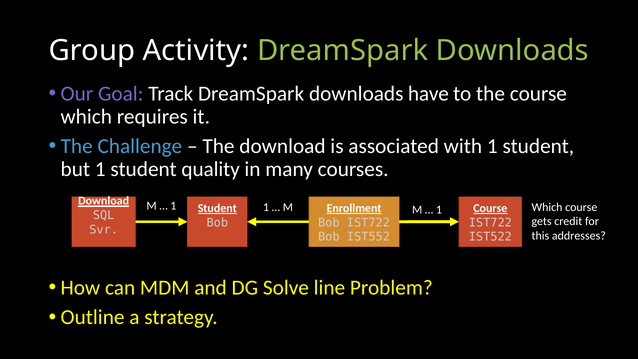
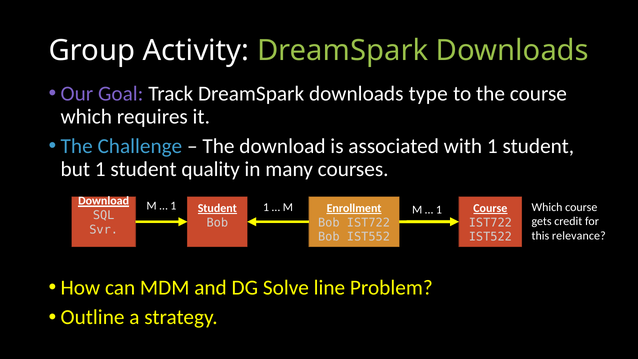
have: have -> type
addresses: addresses -> relevance
